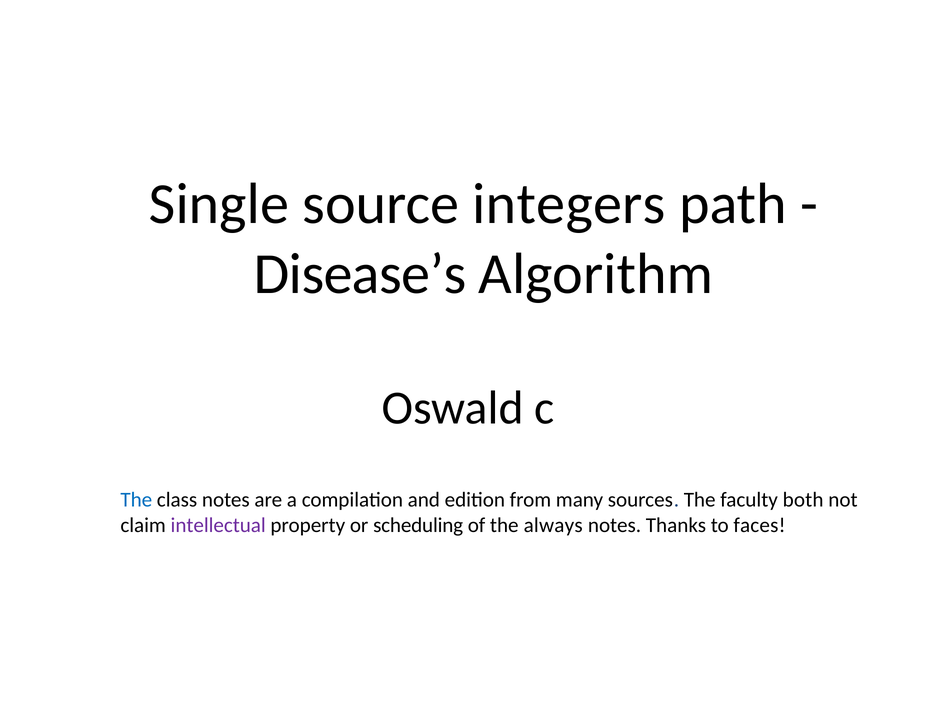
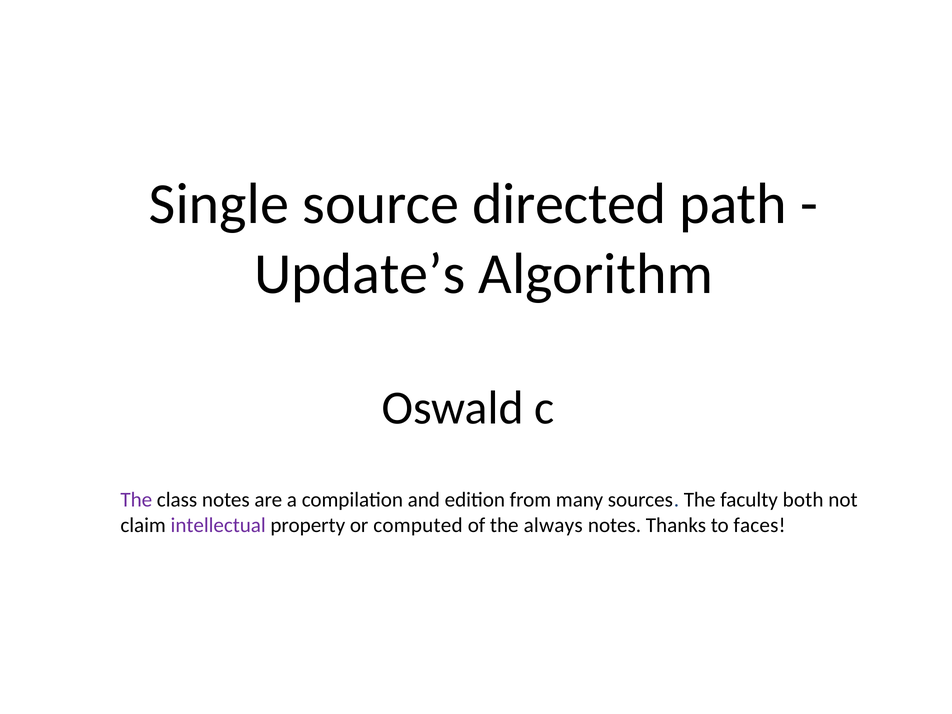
integers: integers -> directed
Disease’s: Disease’s -> Update’s
The at (136, 500) colour: blue -> purple
scheduling: scheduling -> computed
